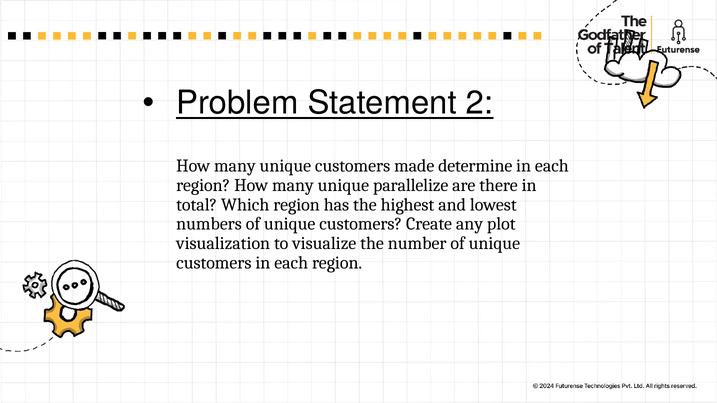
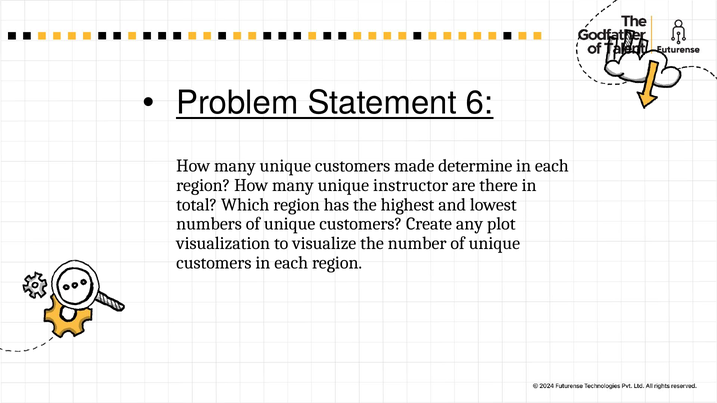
2: 2 -> 6
parallelize: parallelize -> instructor
